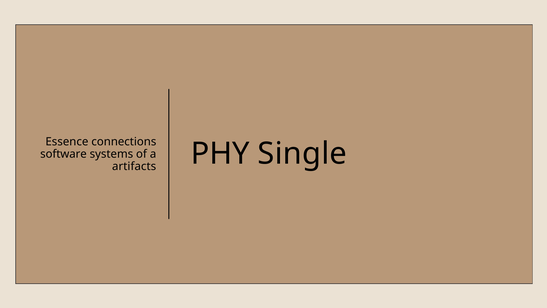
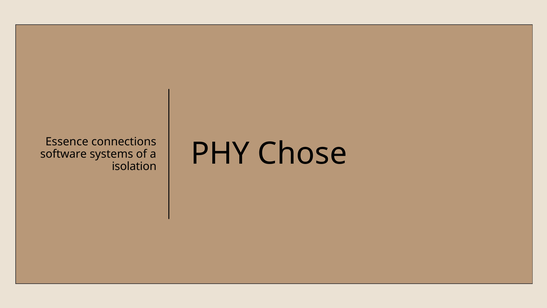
artifacts: artifacts -> isolation
Single: Single -> Chose
